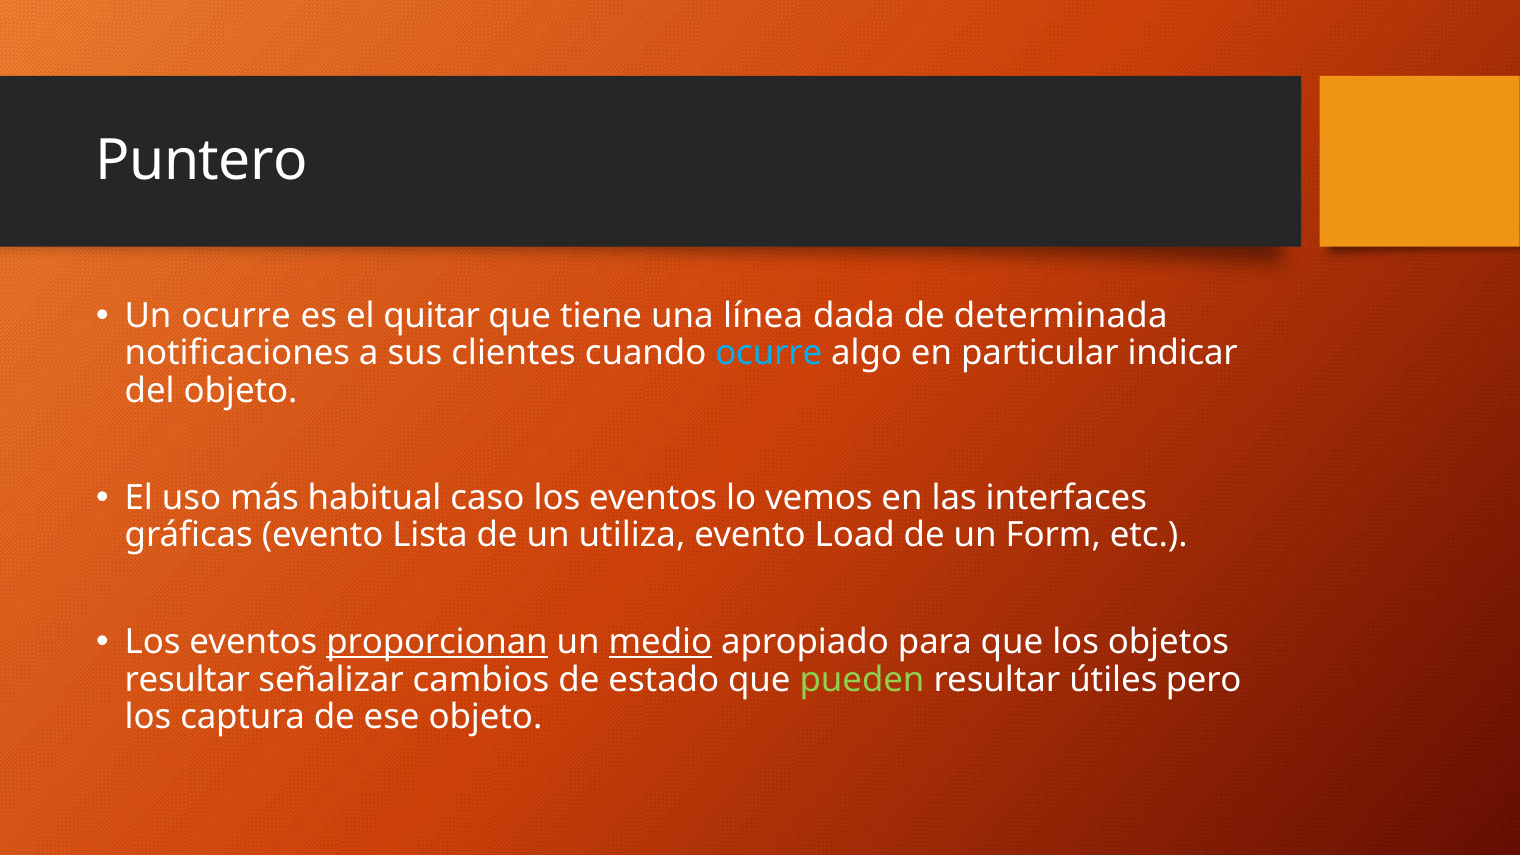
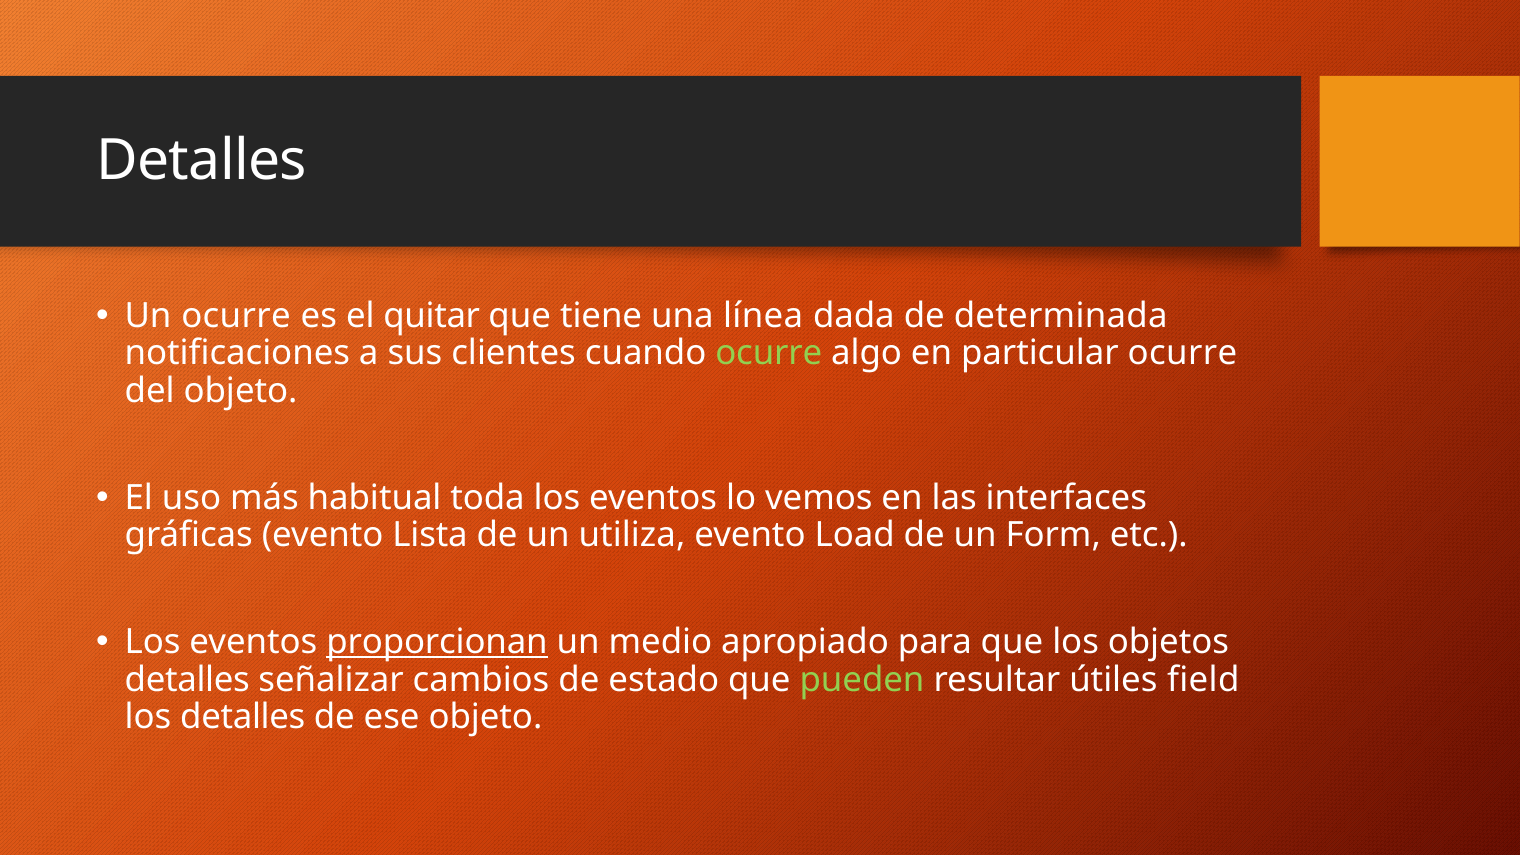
Puntero at (202, 161): Puntero -> Detalles
ocurre at (769, 353) colour: light blue -> light green
particular indicar: indicar -> ocurre
caso: caso -> toda
medio underline: present -> none
resultar at (187, 680): resultar -> detalles
pero: pero -> field
los captura: captura -> detalles
